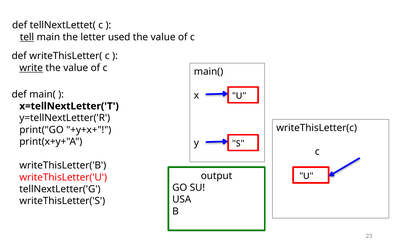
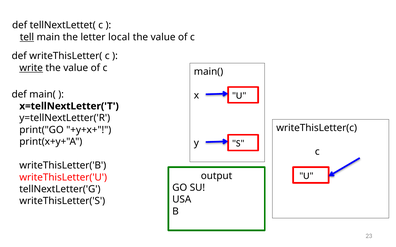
used: used -> local
